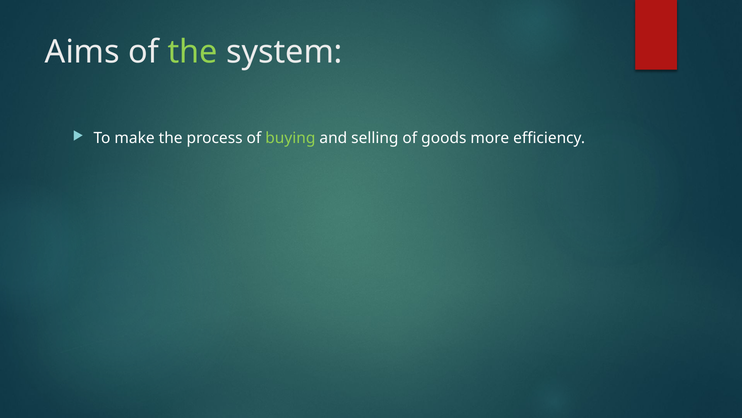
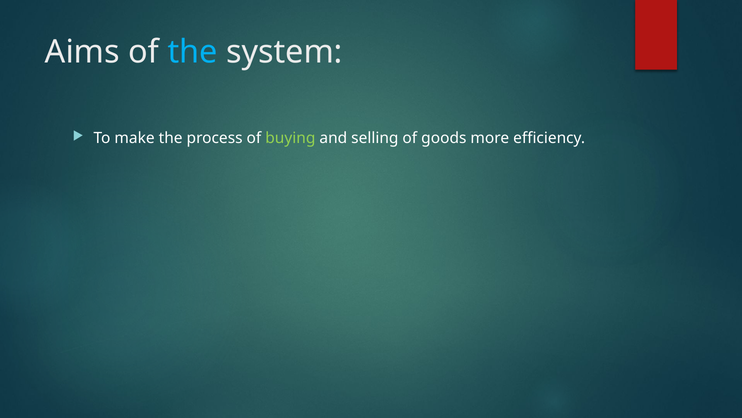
the at (193, 52) colour: light green -> light blue
